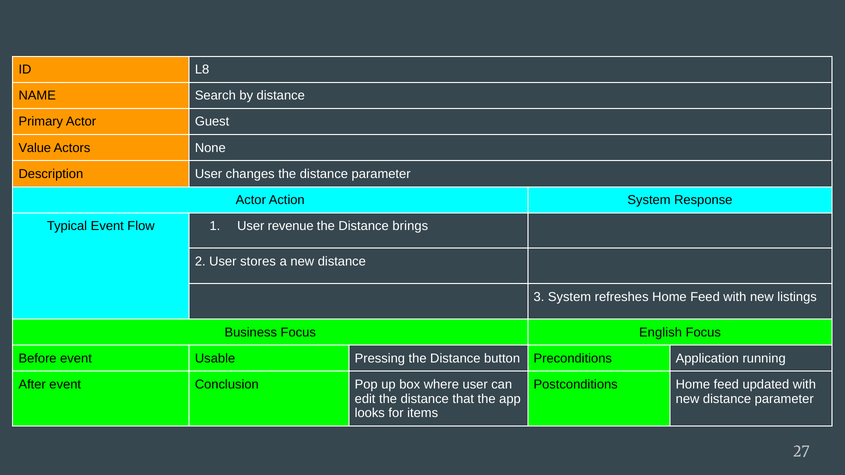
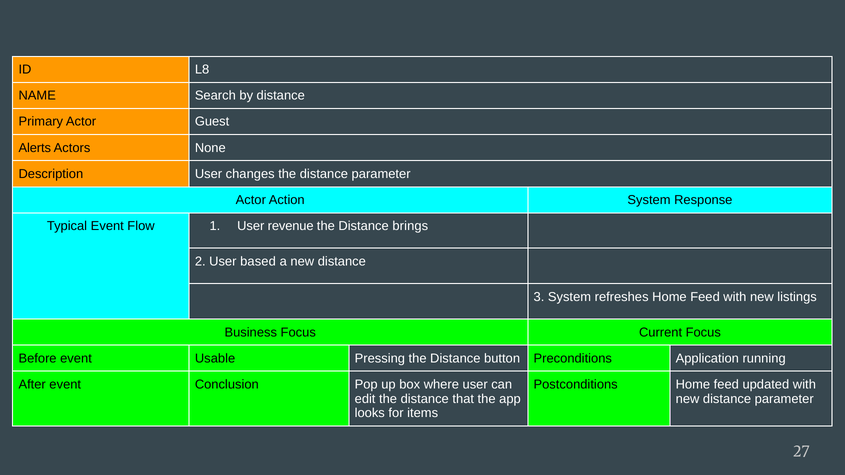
Value: Value -> Alerts
stores: stores -> based
English: English -> Current
